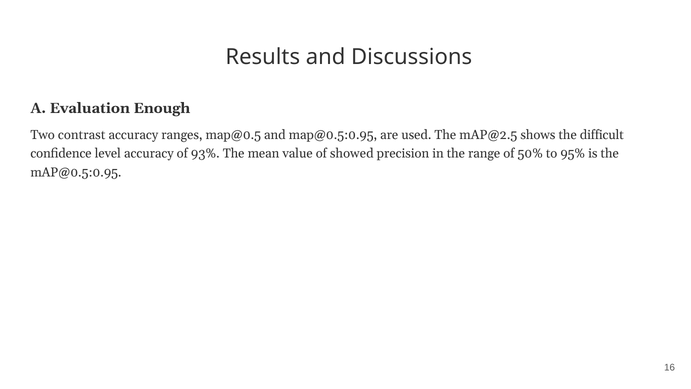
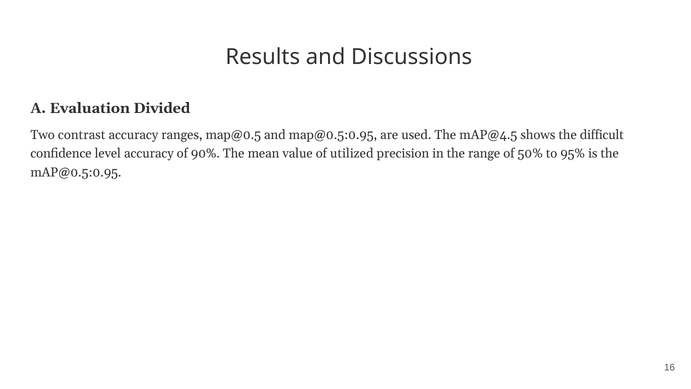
Enough: Enough -> Divided
mAP@2.5: mAP@2.5 -> mAP@4.5
93%: 93% -> 90%
showed: showed -> utilized
